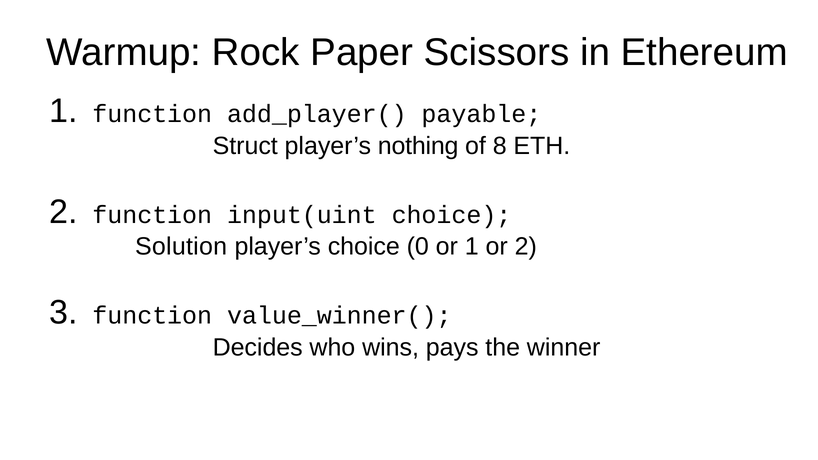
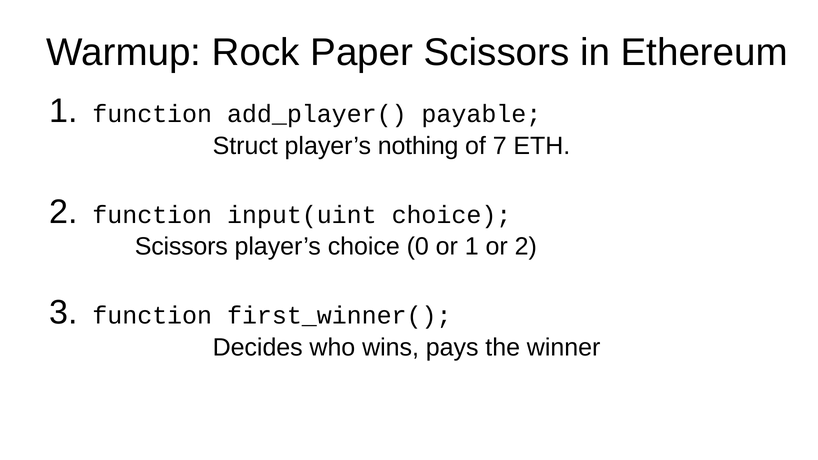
8: 8 -> 7
Solution at (181, 247): Solution -> Scissors
value_winner(: value_winner( -> first_winner(
